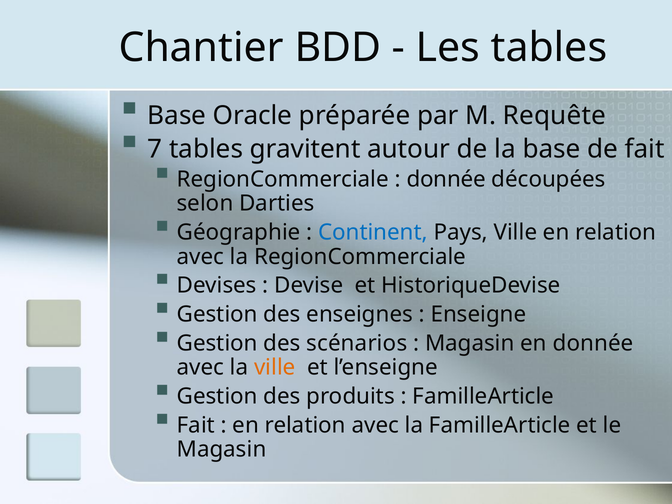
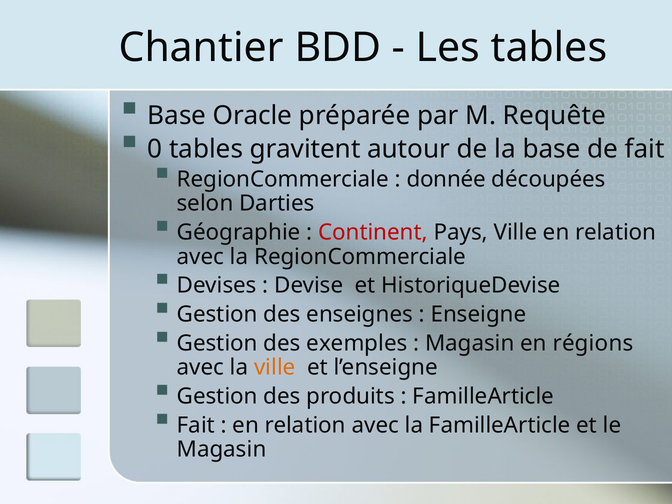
7: 7 -> 0
Continent colour: blue -> red
scénarios: scénarios -> exemples
en donnée: donnée -> régions
